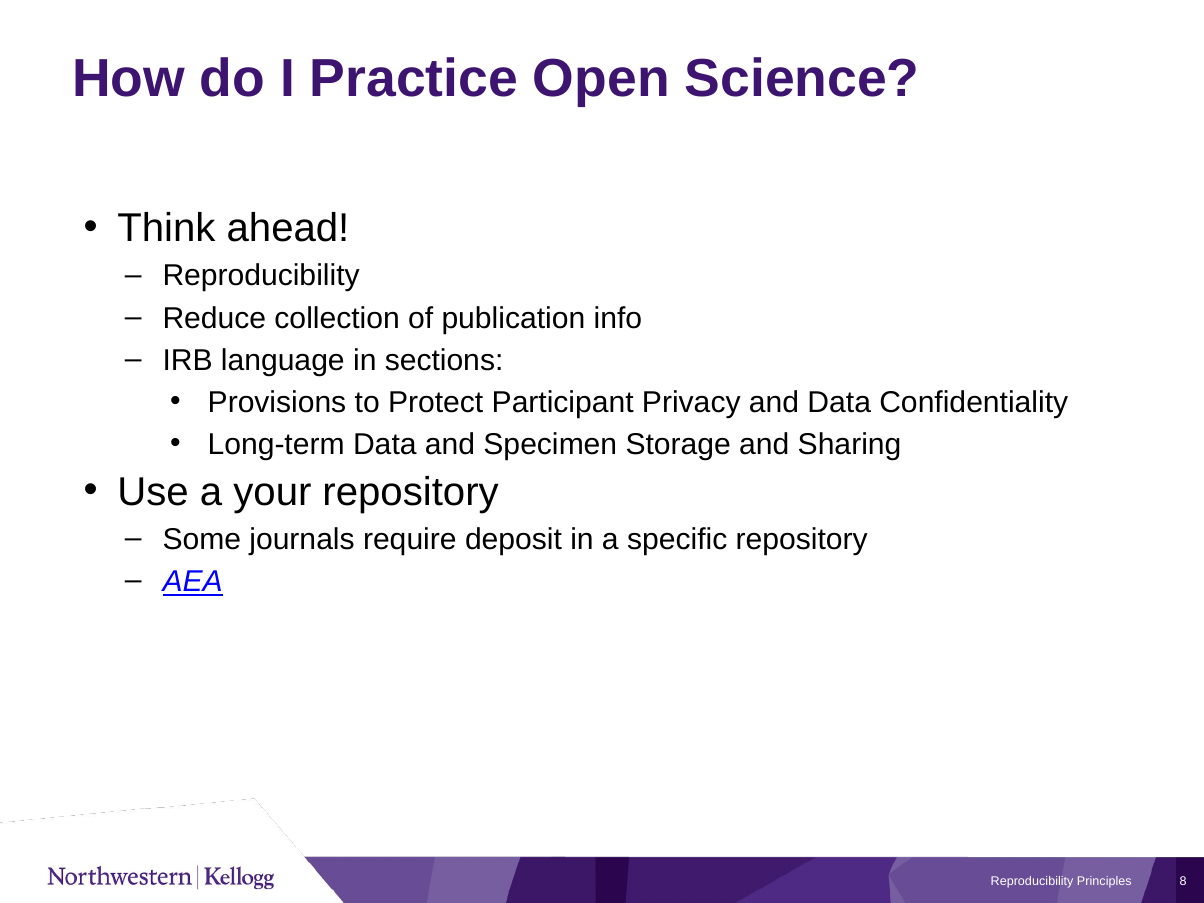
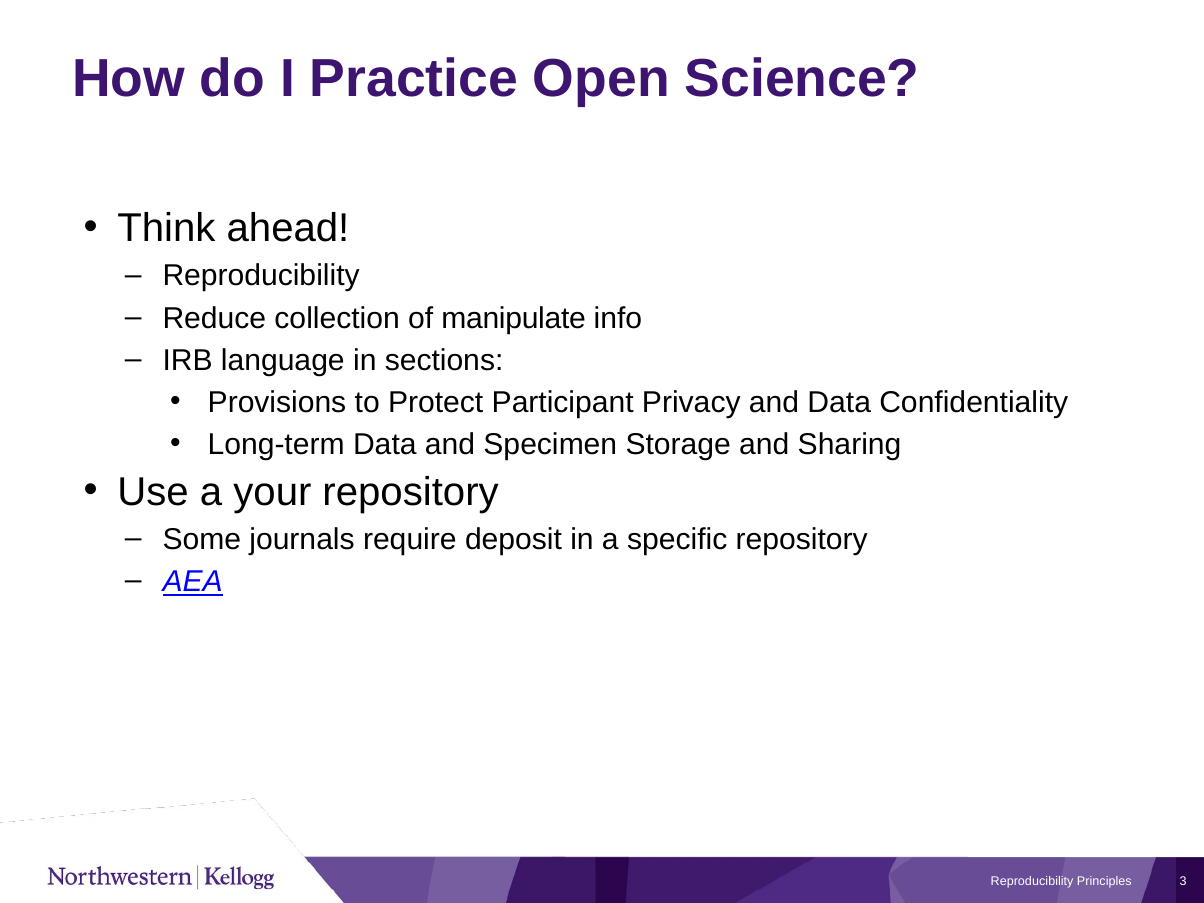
publication: publication -> manipulate
8: 8 -> 3
